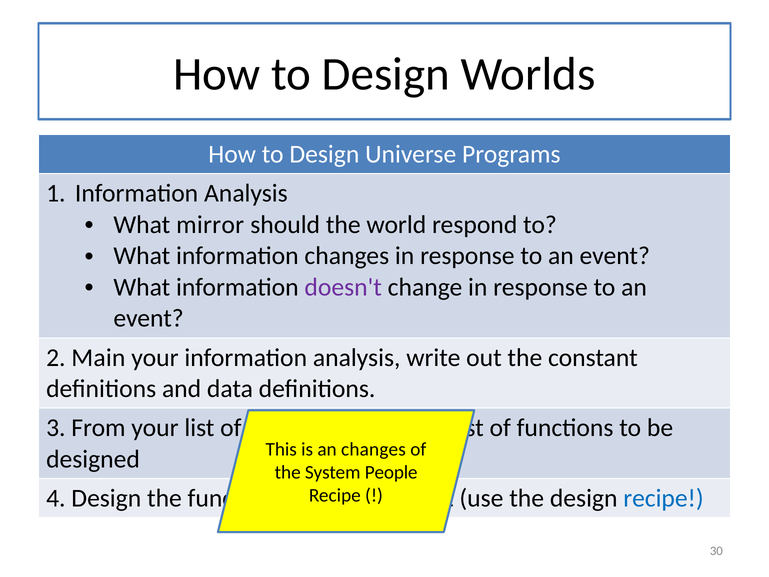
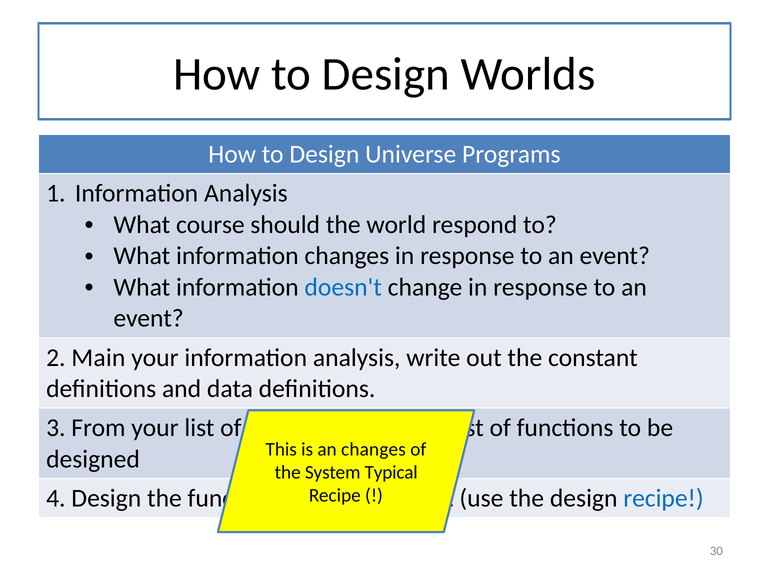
mirror: mirror -> course
doesn't colour: purple -> blue
People: People -> Typical
